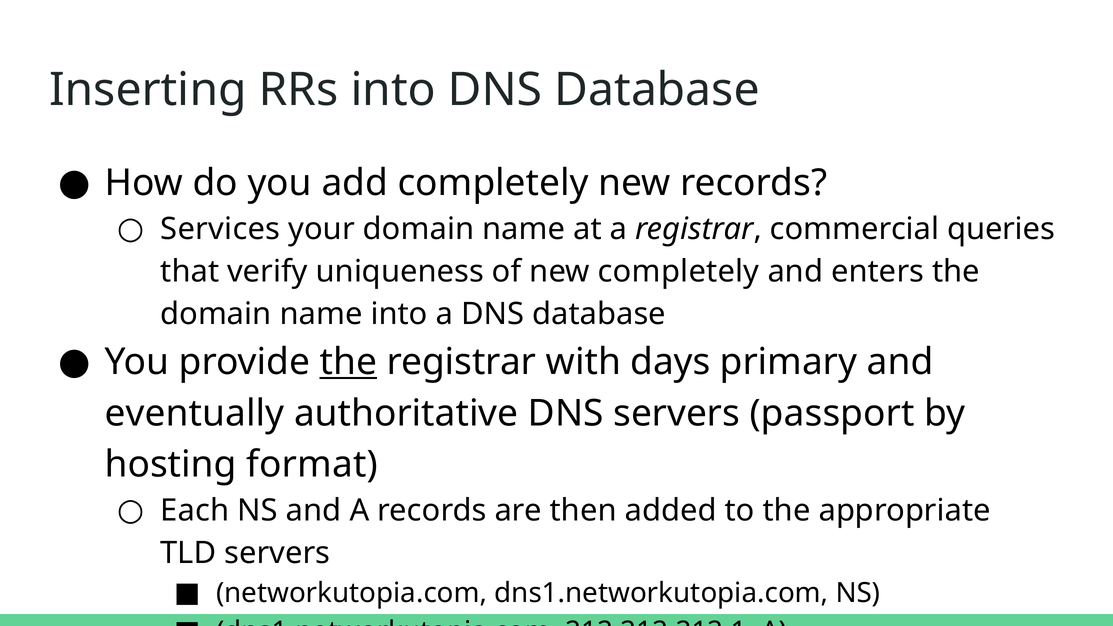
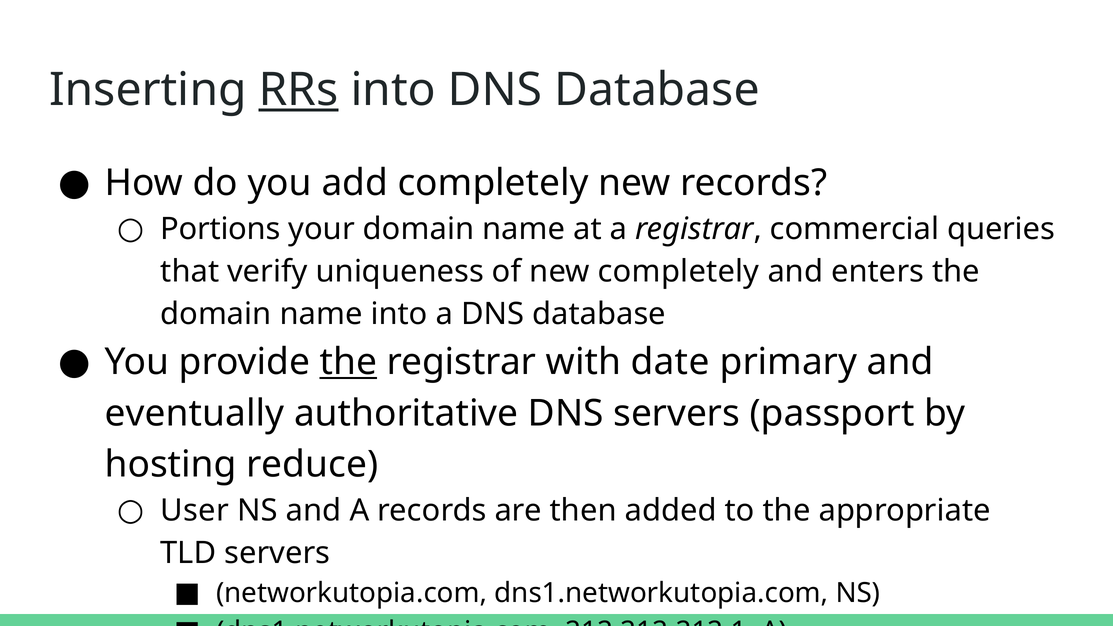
RRs underline: none -> present
Services: Services -> Portions
days: days -> date
format: format -> reduce
Each: Each -> User
